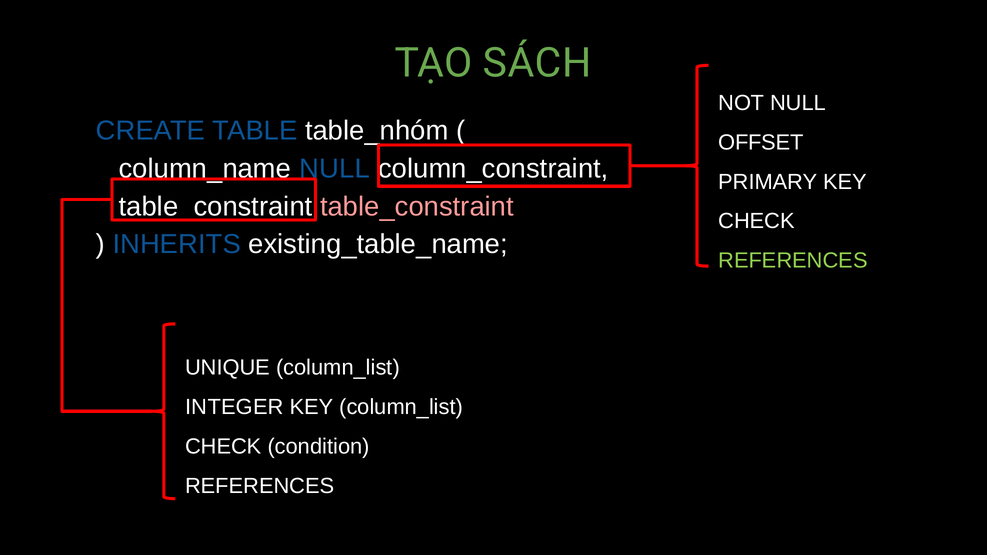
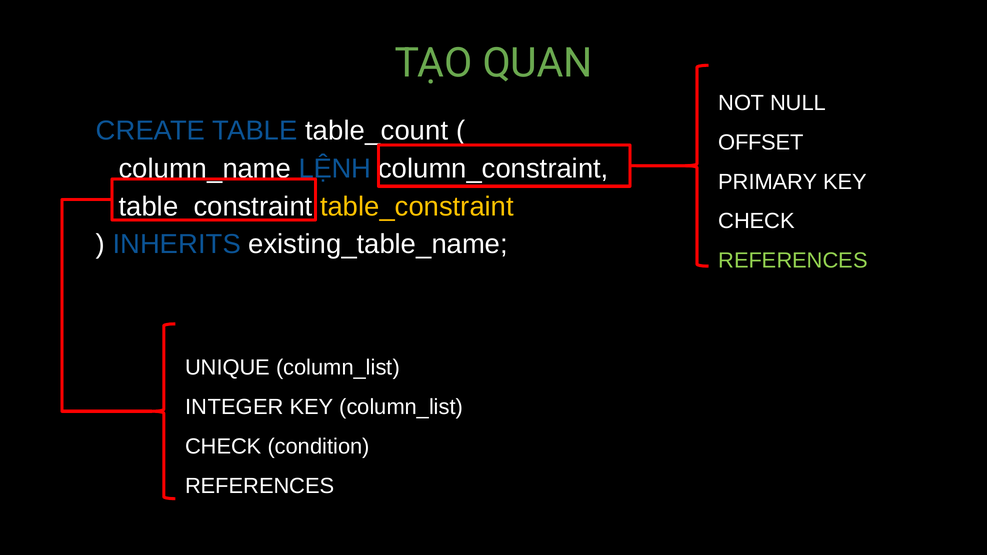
SÁCH: SÁCH -> QUAN
table_nhóm: table_nhóm -> table_count
column_name NULL: NULL -> LỆNH
table_constraint at (417, 207) colour: pink -> yellow
